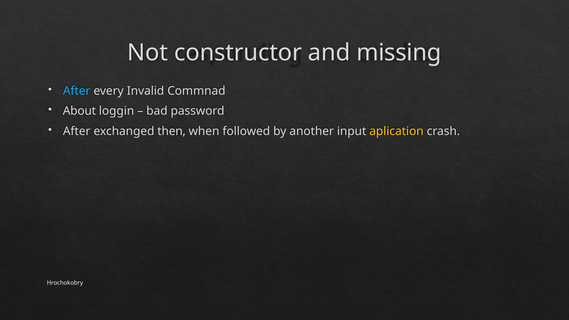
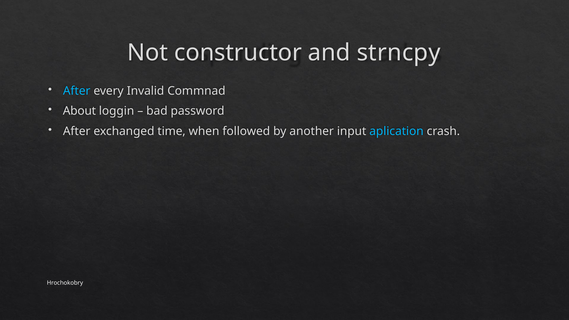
missing: missing -> strncpy
then: then -> time
aplication colour: yellow -> light blue
